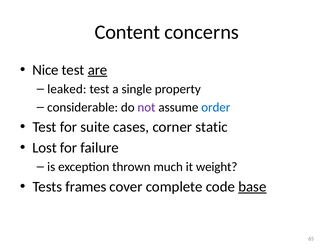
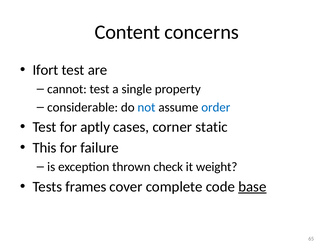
Nice: Nice -> Ifort
are underline: present -> none
leaked: leaked -> cannot
not colour: purple -> blue
suite: suite -> aptly
Lost: Lost -> This
much: much -> check
